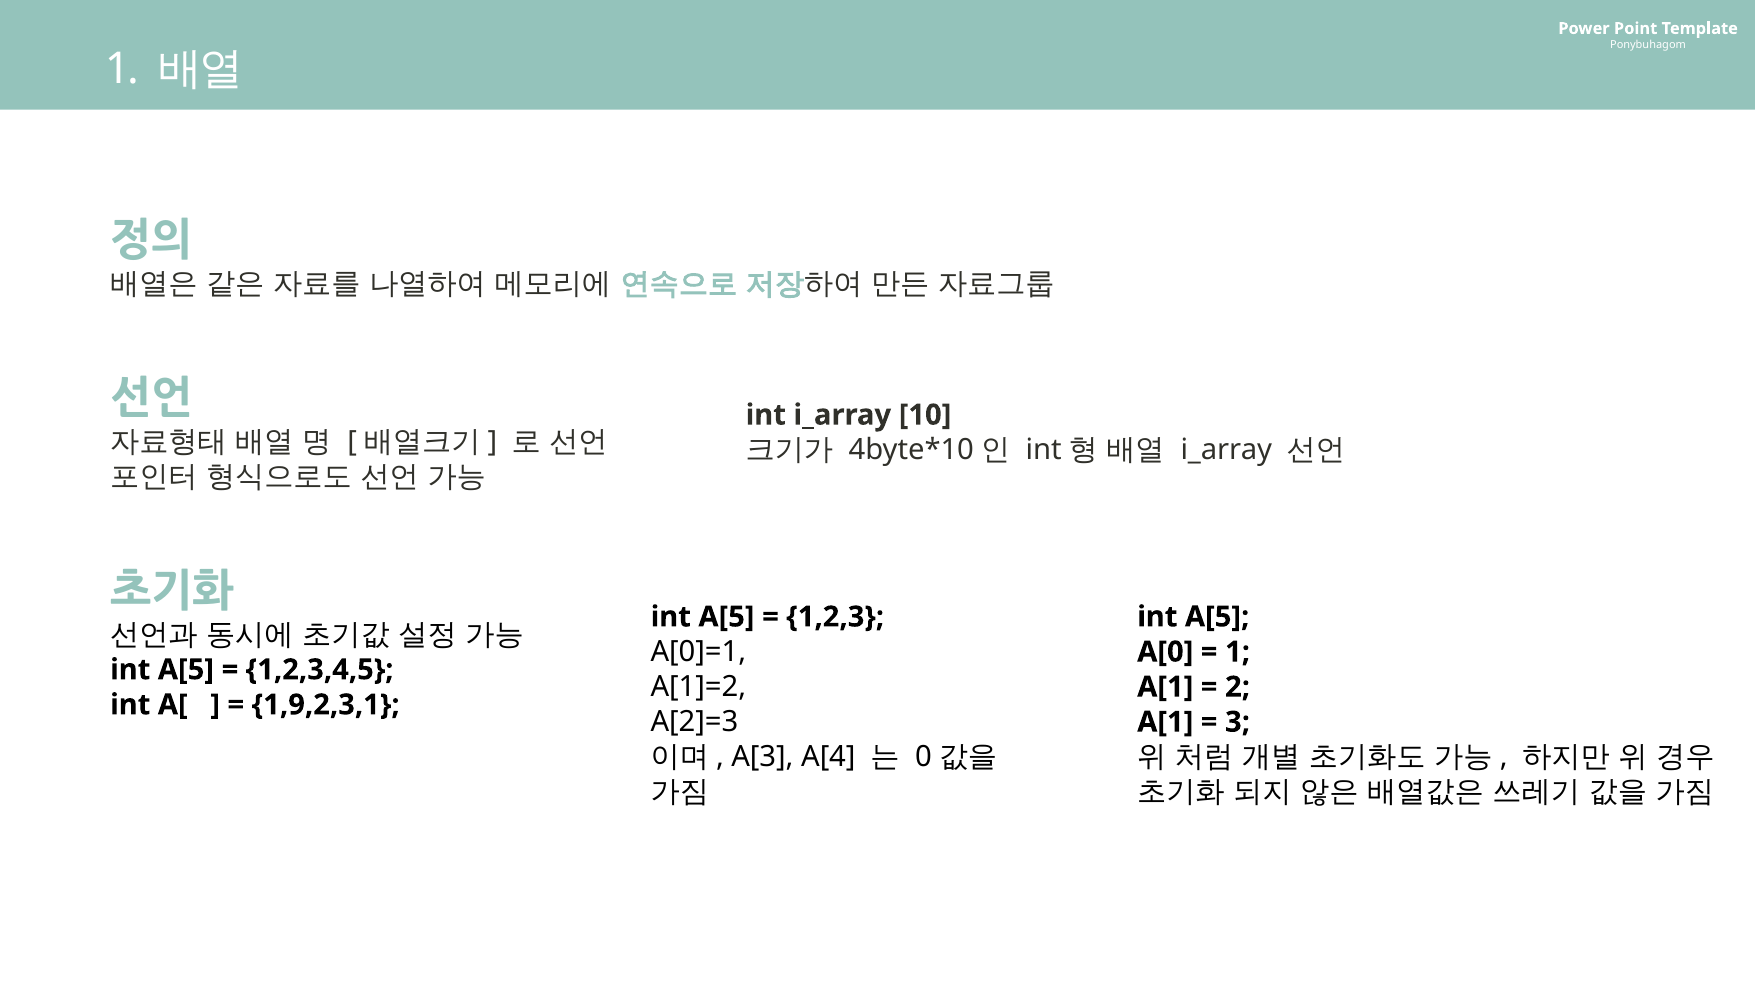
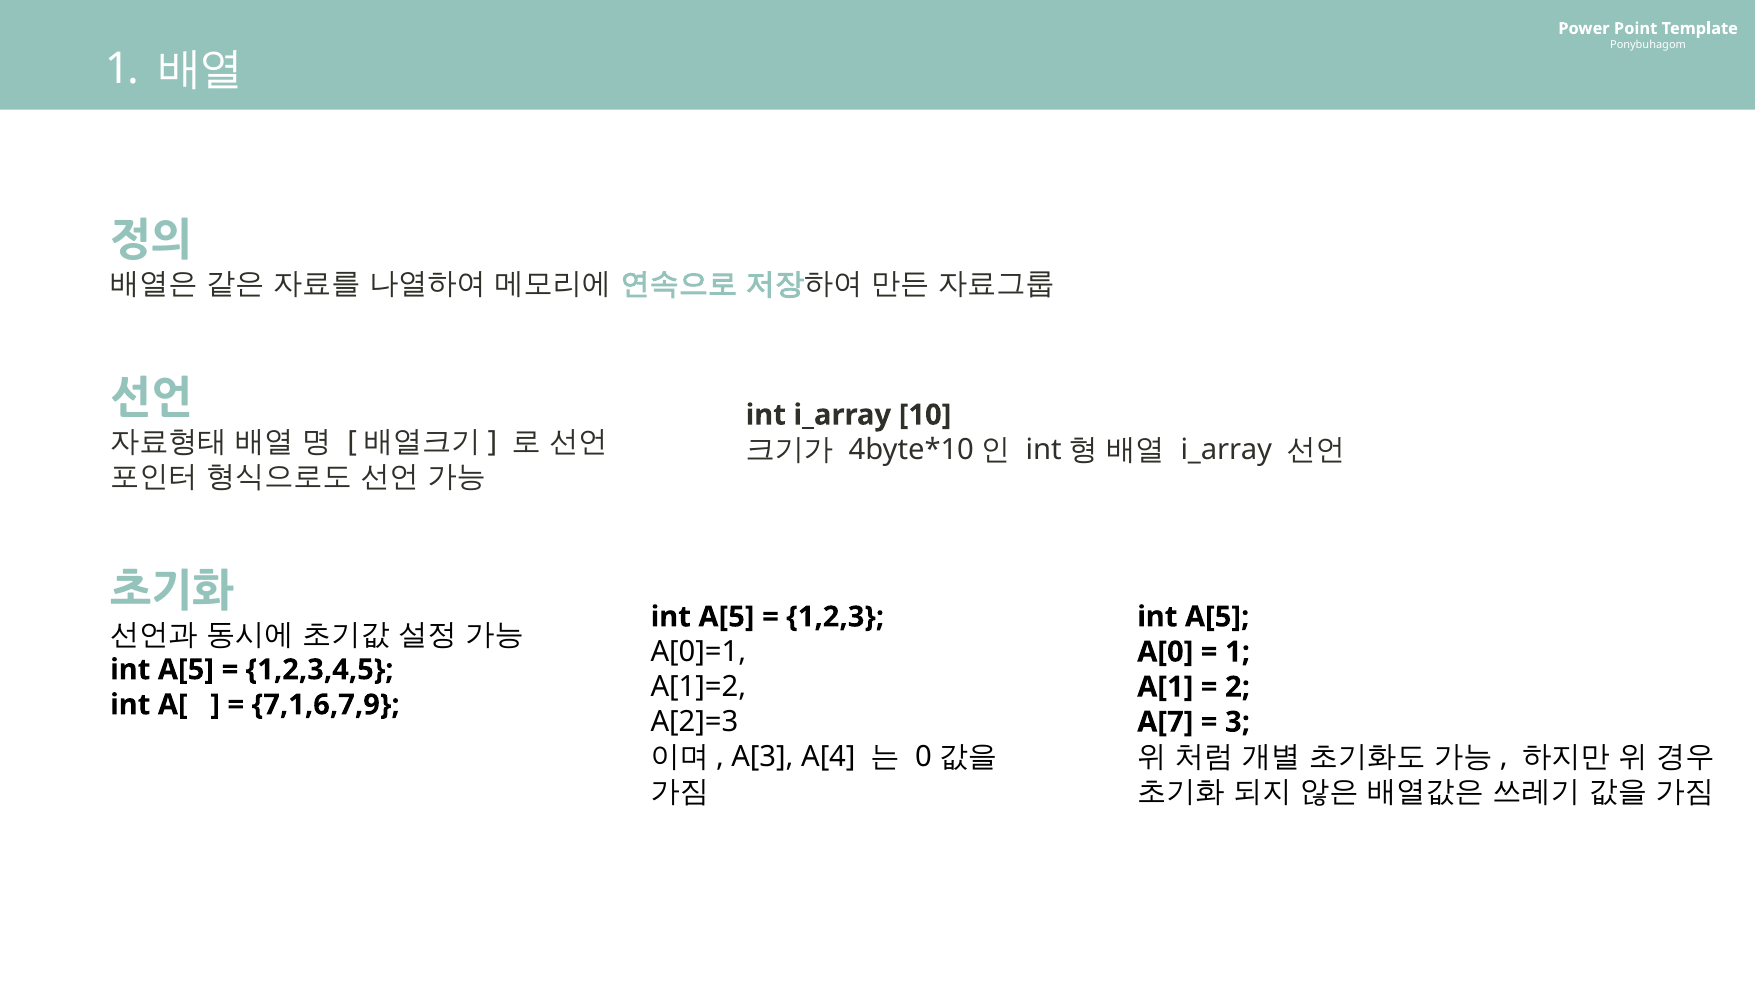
1,9,2,3,1: 1,9,2,3,1 -> 7,1,6,7,9
A[1 at (1165, 722): A[1 -> A[7
